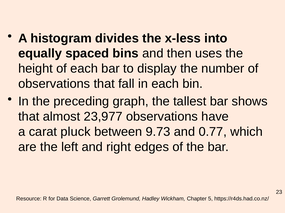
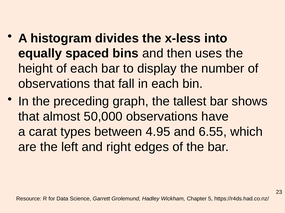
23,977: 23,977 -> 50,000
pluck: pluck -> types
9.73: 9.73 -> 4.95
0.77: 0.77 -> 6.55
